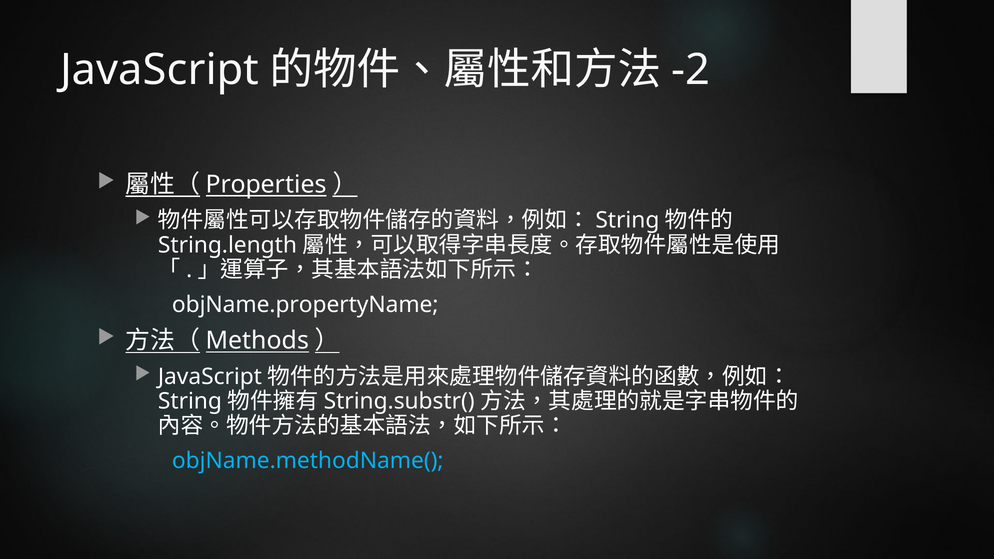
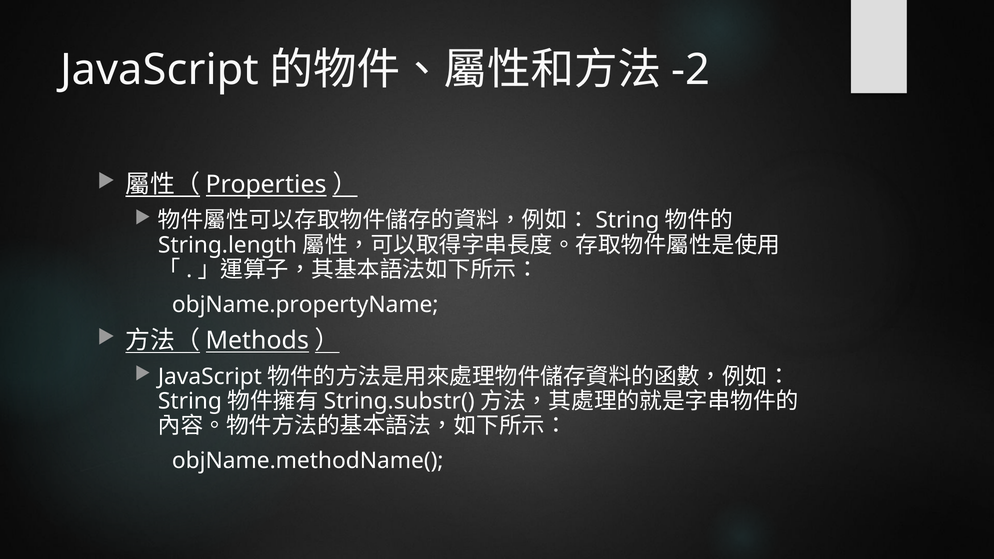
objName.methodName( colour: light blue -> white
